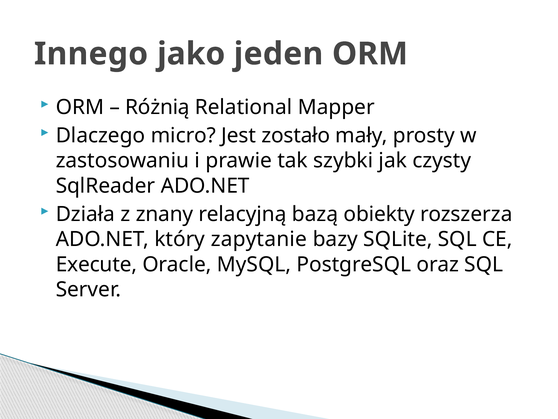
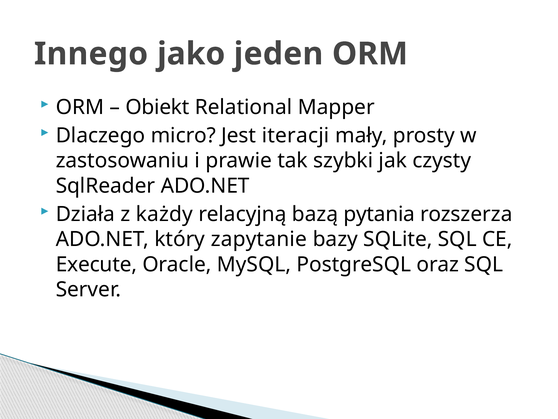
Różnią: Różnią -> Obiekt
zostało: zostało -> iteracji
znany: znany -> każdy
obiekty: obiekty -> pytania
